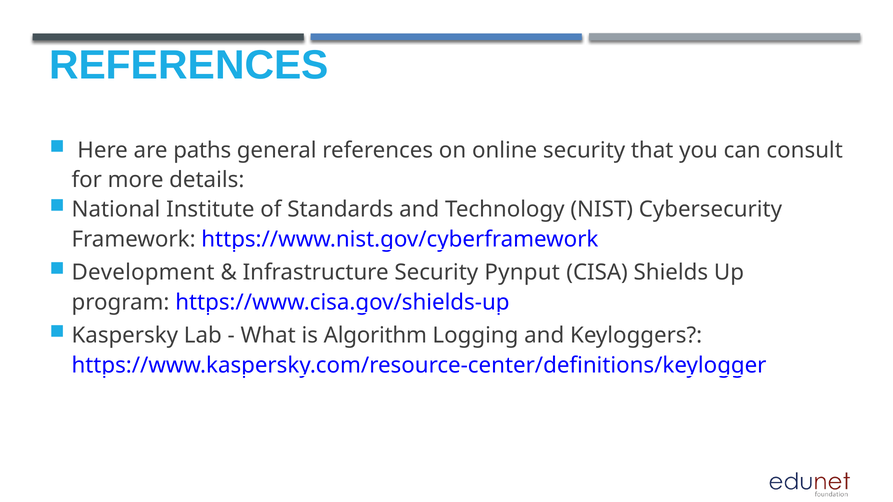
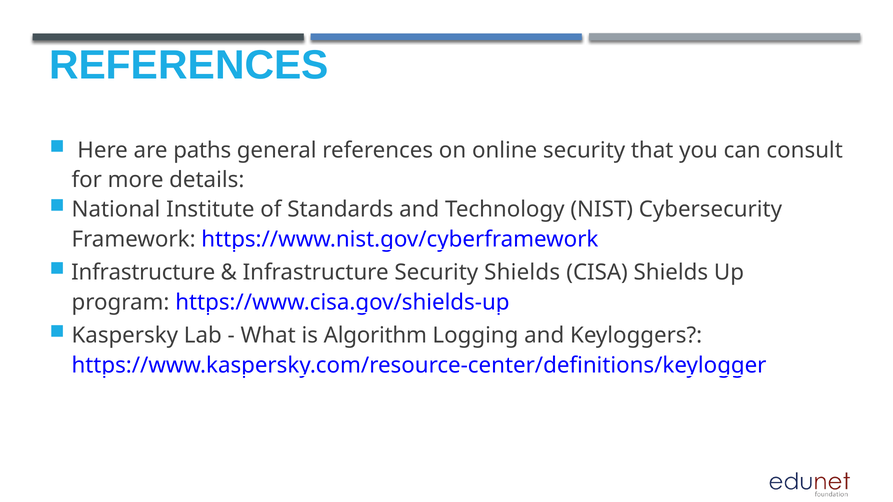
Development at (143, 273): Development -> Infrastructure
Security Pynput: Pynput -> Shields
